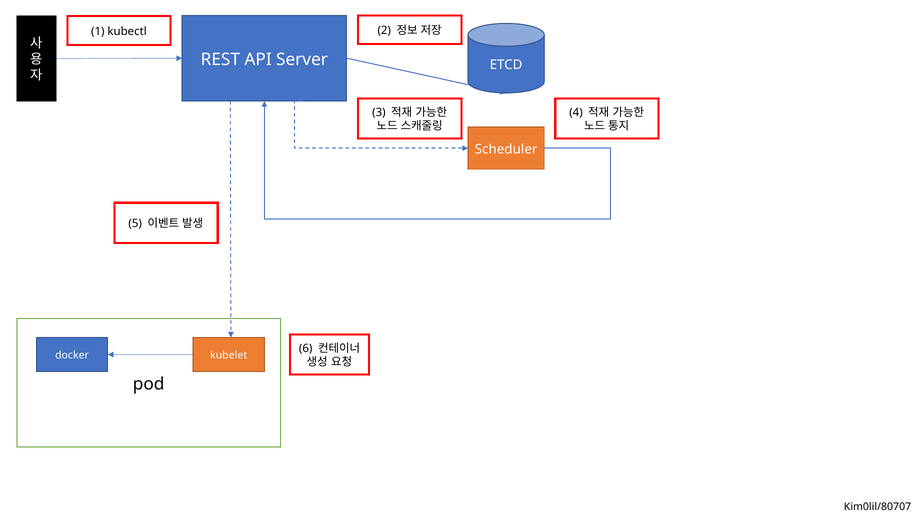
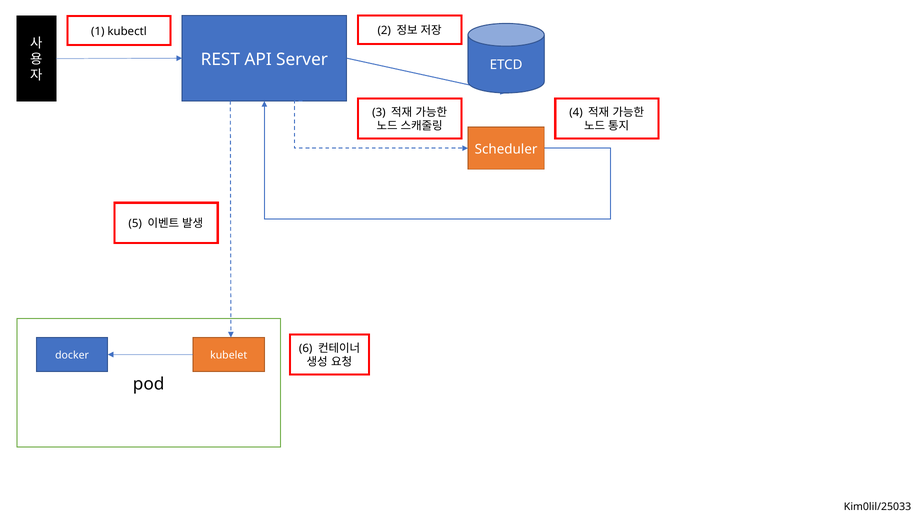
Kim0lil/80707: Kim0lil/80707 -> Kim0lil/25033
